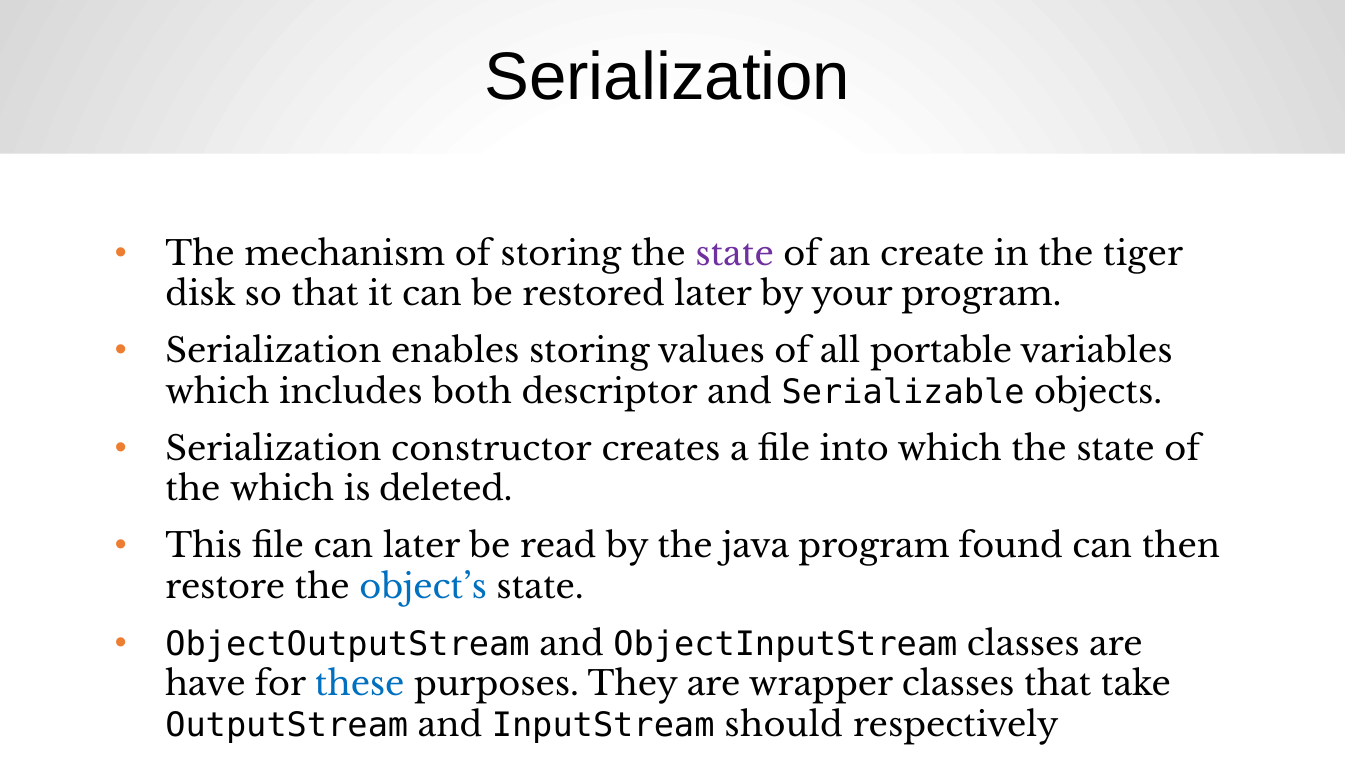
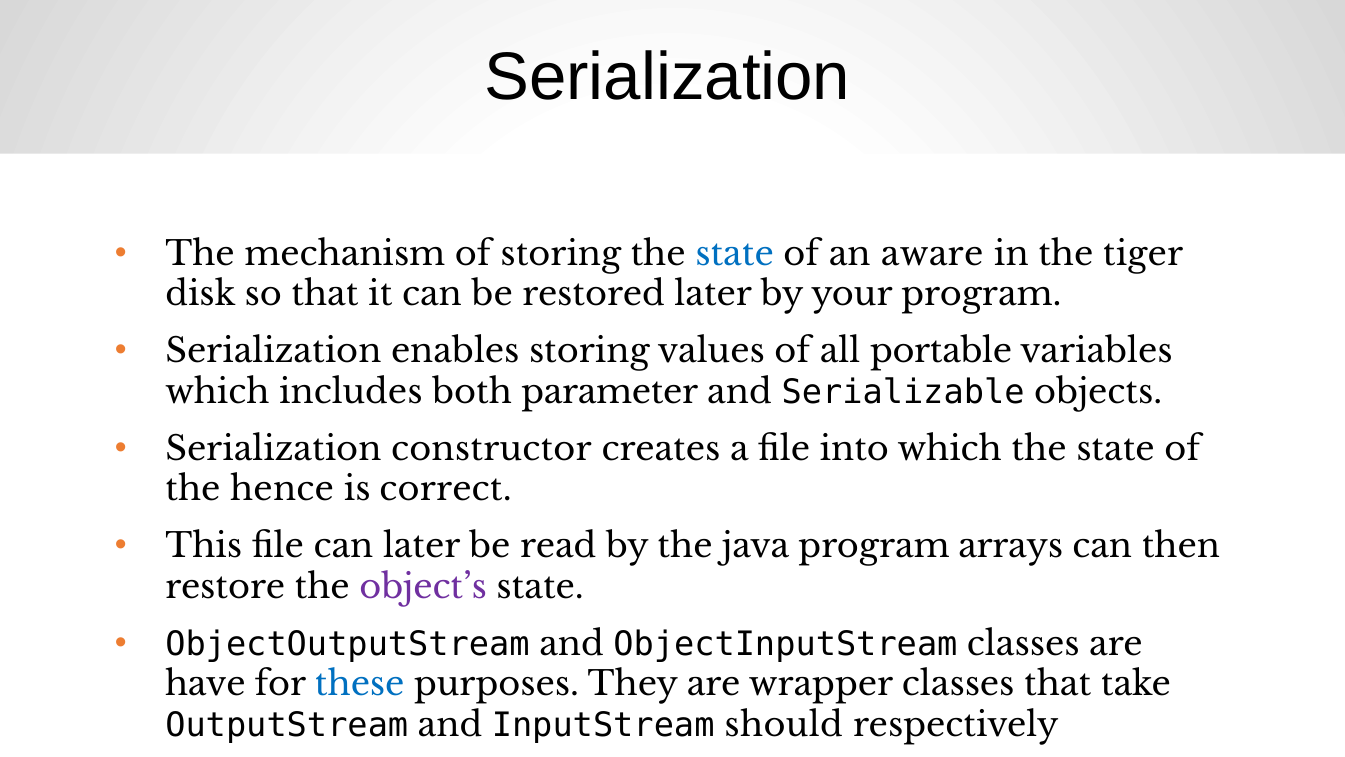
state at (735, 254) colour: purple -> blue
create: create -> aware
descriptor: descriptor -> parameter
the which: which -> hence
deleted: deleted -> correct
found: found -> arrays
object’s colour: blue -> purple
